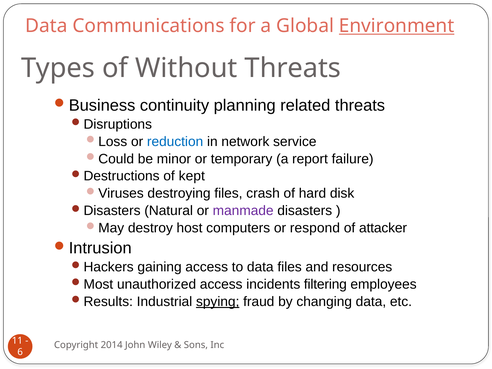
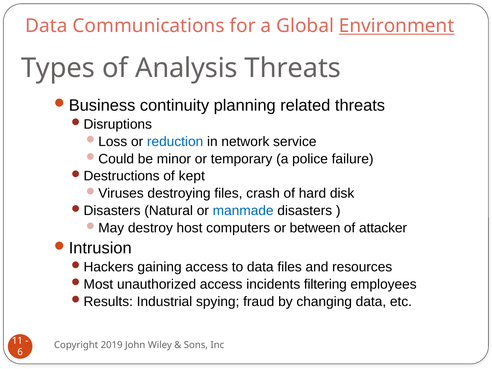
Without: Without -> Analysis
report: report -> police
manmade colour: purple -> blue
respond: respond -> between
spying underline: present -> none
2014: 2014 -> 2019
